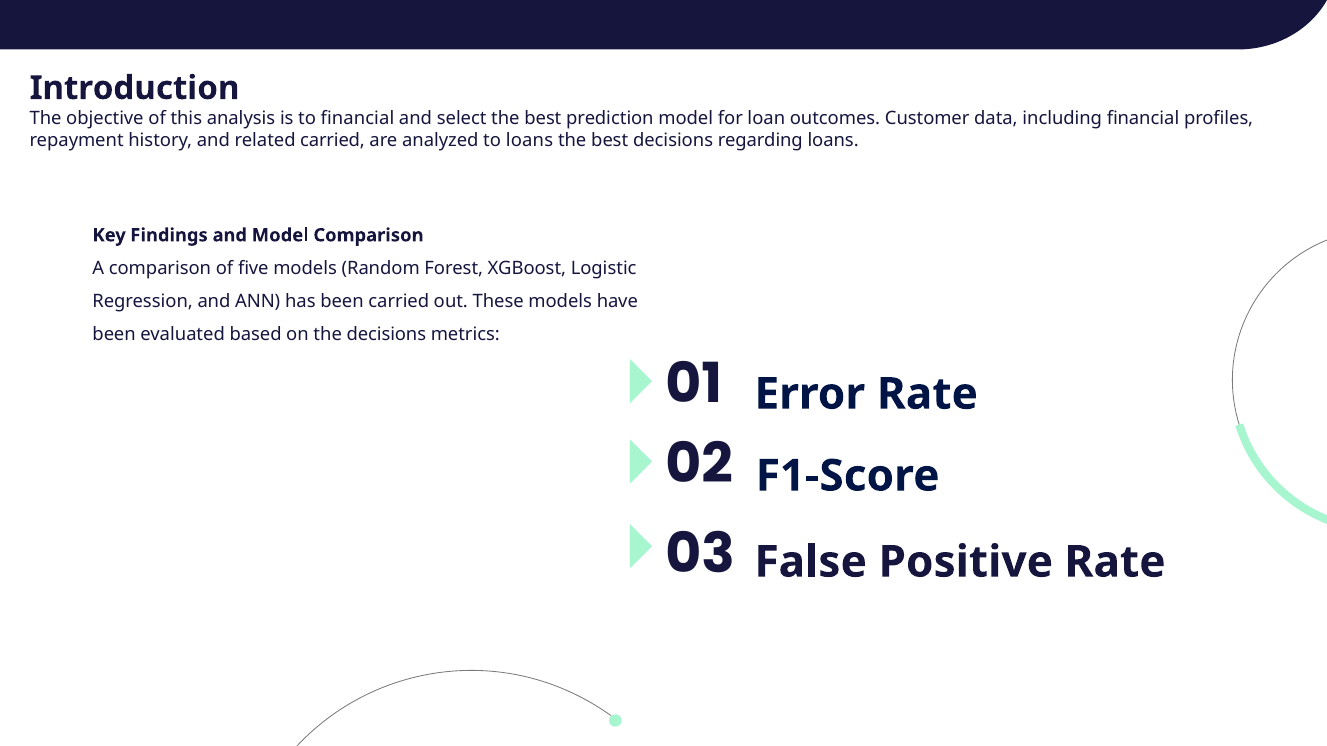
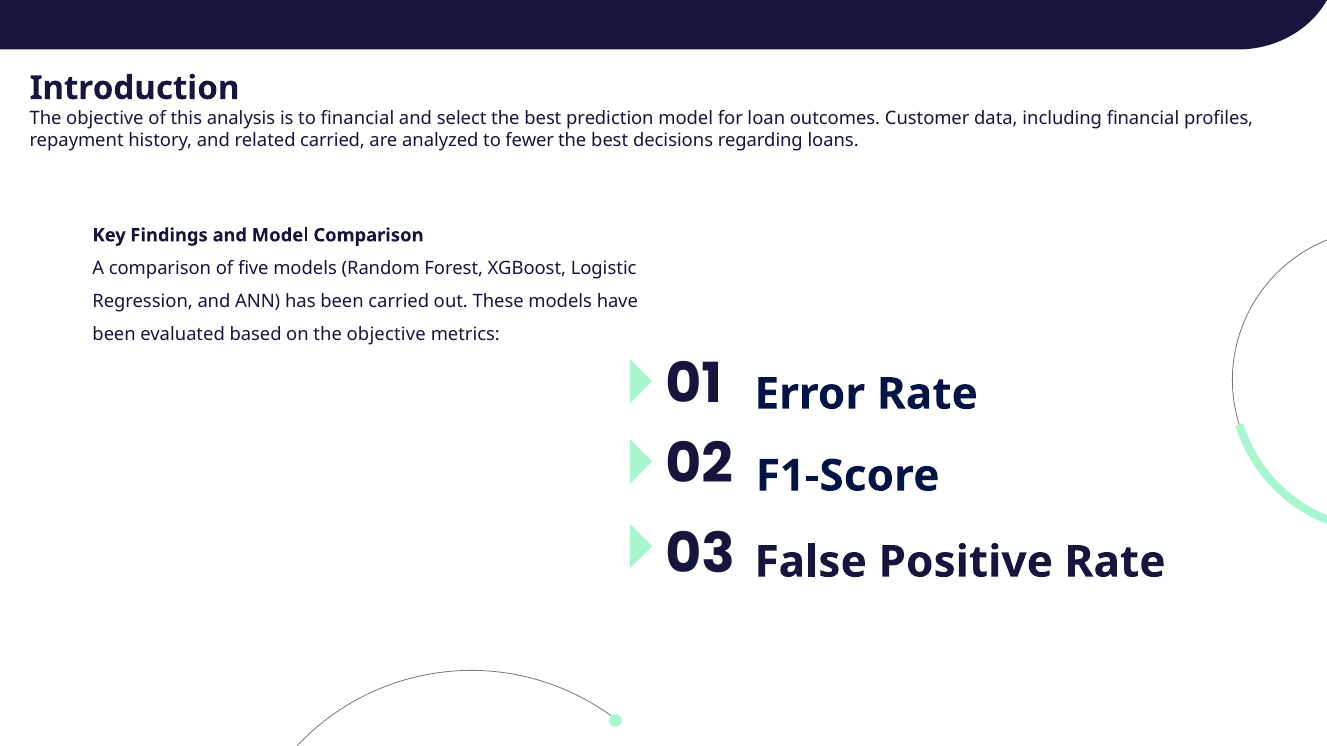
to loans: loans -> fewer
on the decisions: decisions -> objective
